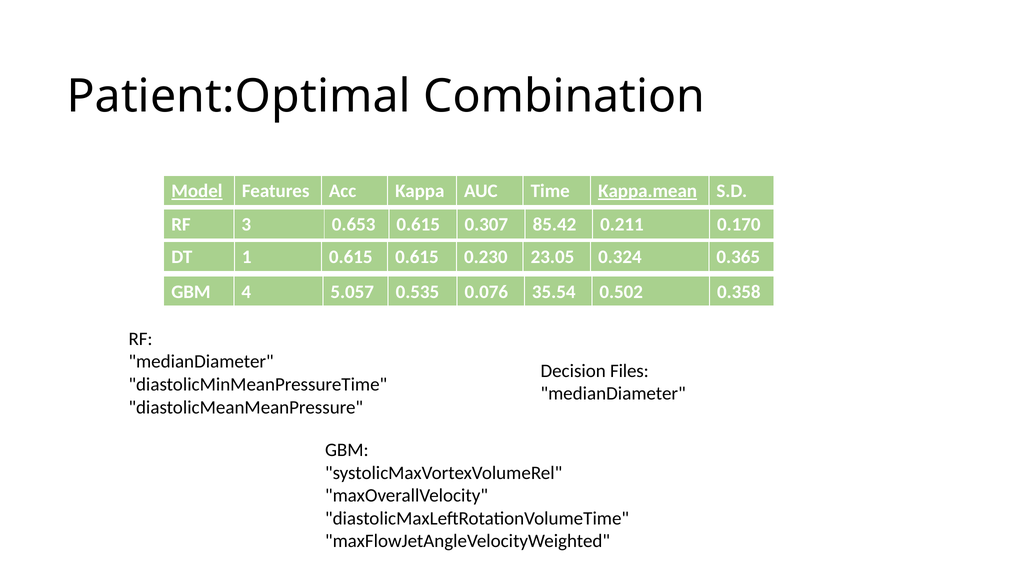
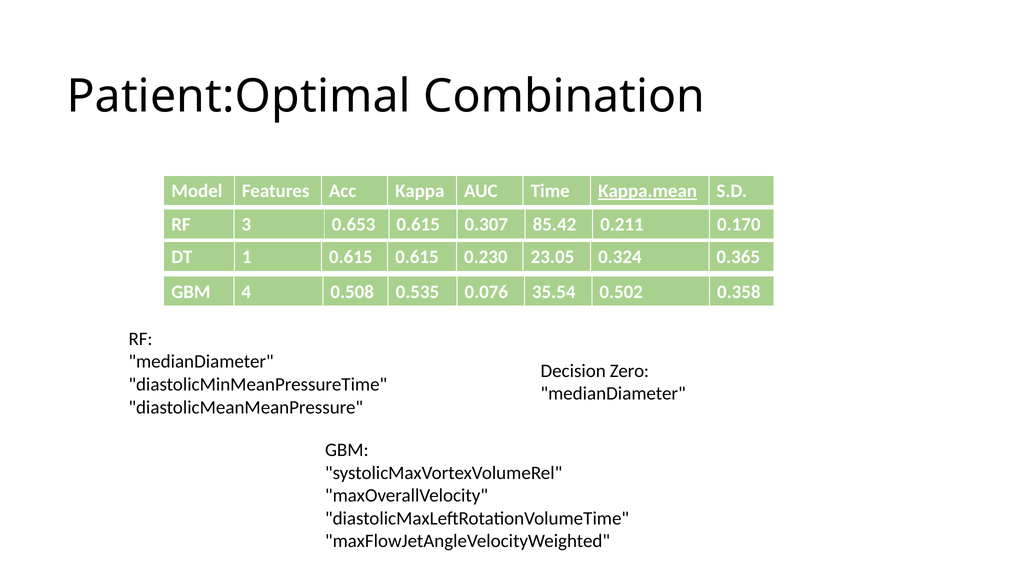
Model underline: present -> none
5.057: 5.057 -> 0.508
Files: Files -> Zero
